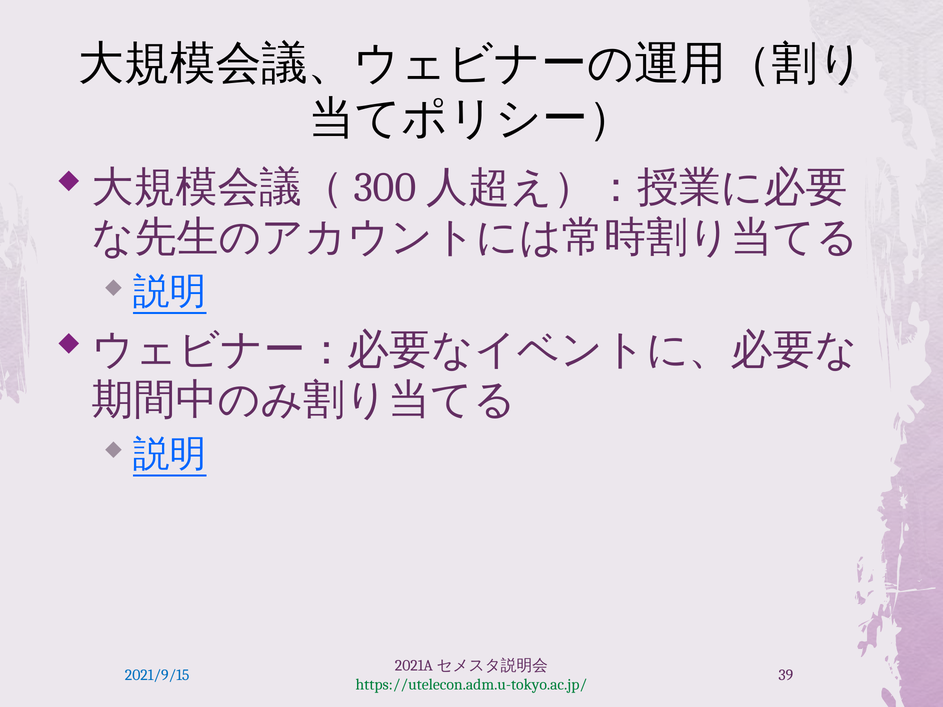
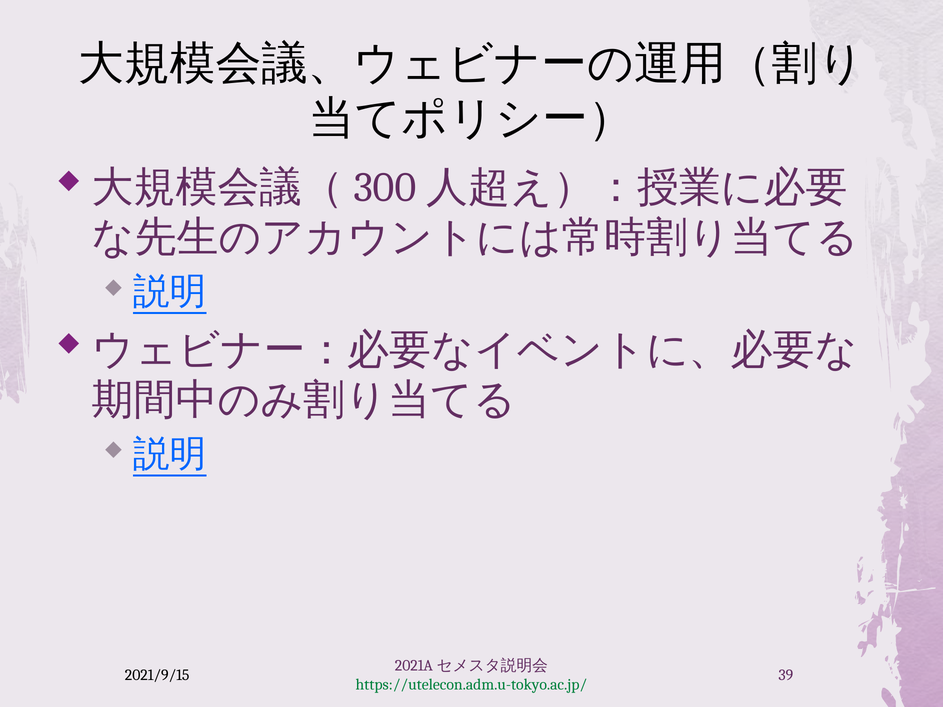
2021/9/15 colour: blue -> black
